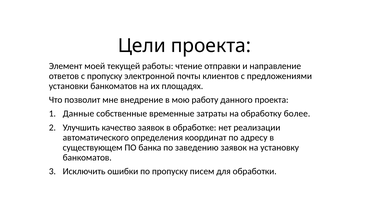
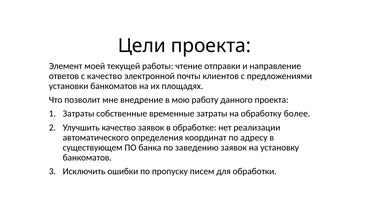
с пропуску: пропуску -> качество
Данные at (78, 113): Данные -> Затраты
